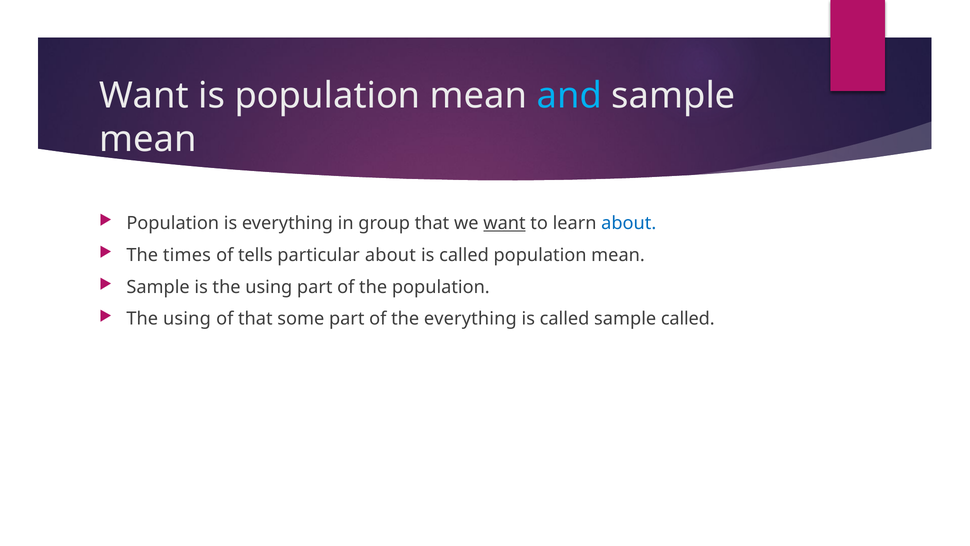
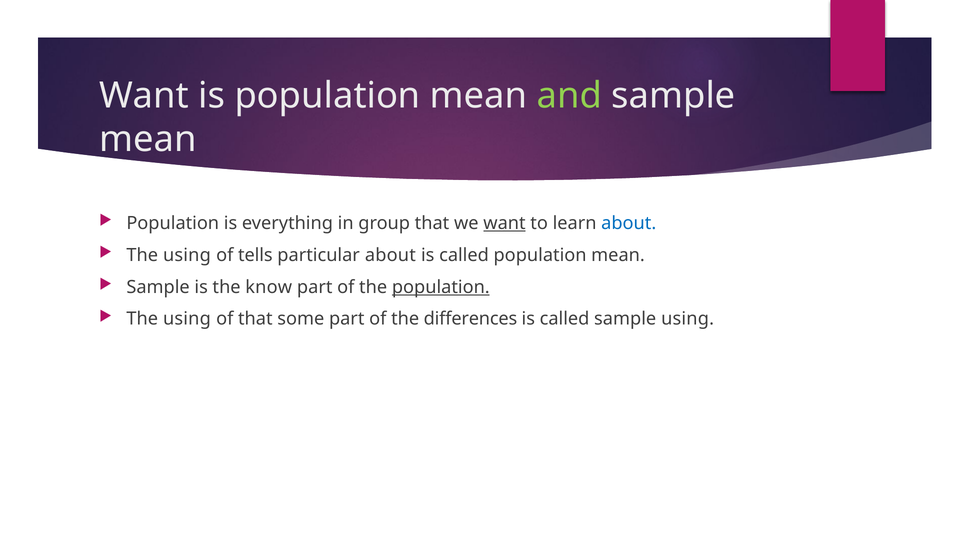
and colour: light blue -> light green
times at (187, 255): times -> using
is the using: using -> know
population at (441, 287) underline: none -> present
the everything: everything -> differences
sample called: called -> using
